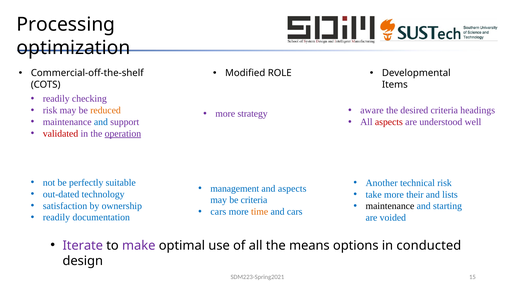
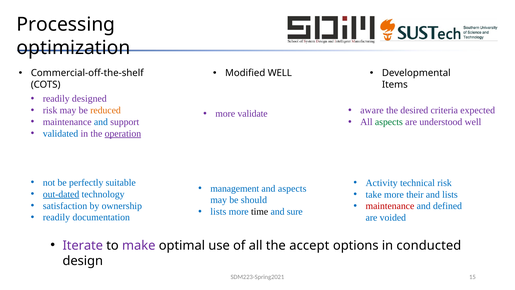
Modified ROLE: ROLE -> WELL
checking: checking -> designed
headings: headings -> expected
strategy: strategy -> validate
aspects at (389, 122) colour: red -> green
validated colour: red -> blue
Another: Another -> Activity
out-dated underline: none -> present
be criteria: criteria -> should
maintenance at (390, 206) colour: black -> red
starting: starting -> defined
cars at (218, 211): cars -> lists
time colour: orange -> black
and cars: cars -> sure
means: means -> accept
